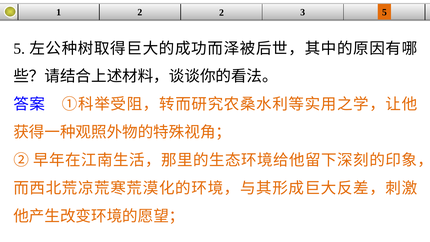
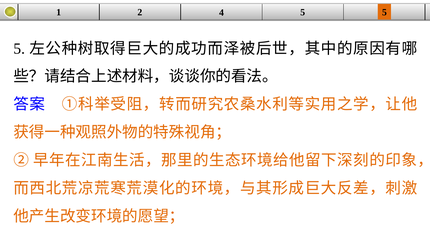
2 2: 2 -> 4
1 3: 3 -> 5
